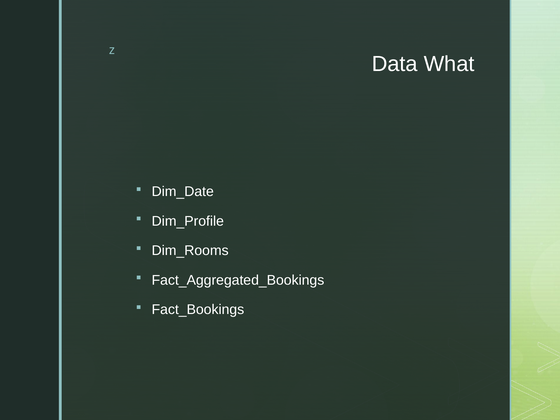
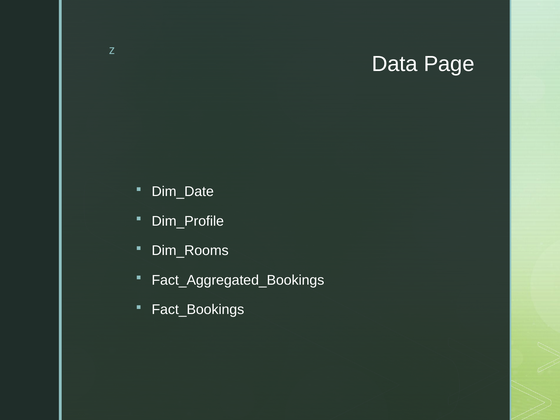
What: What -> Page
